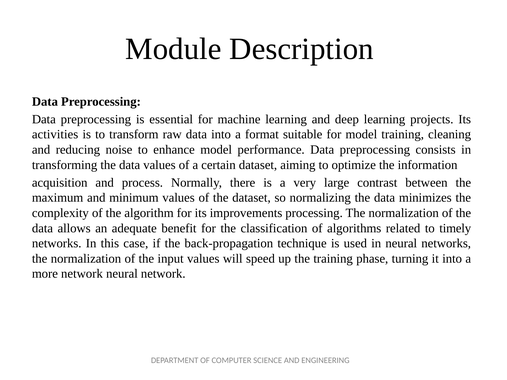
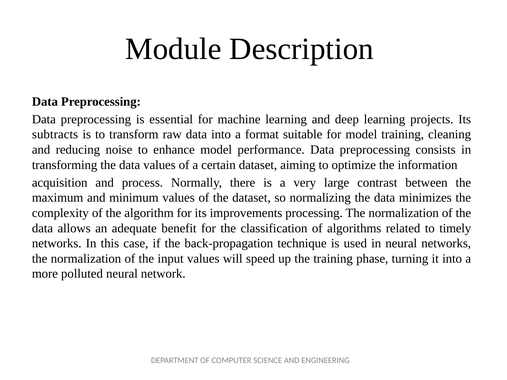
activities: activities -> subtracts
more network: network -> polluted
